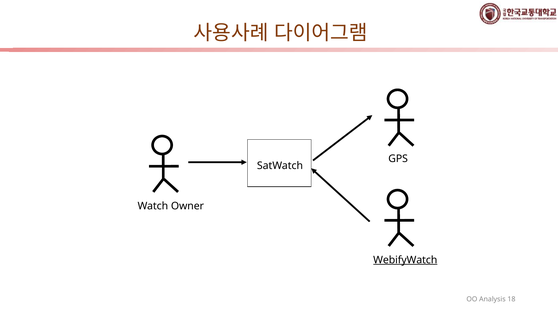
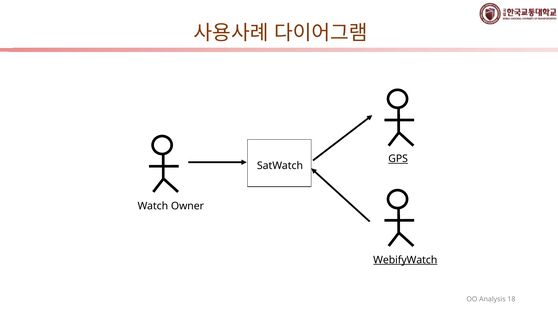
GPS underline: none -> present
